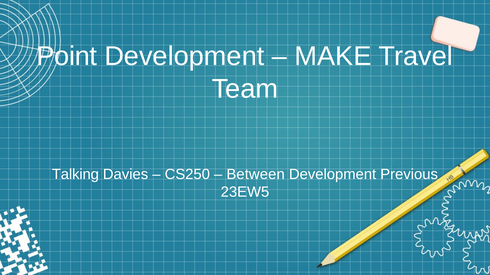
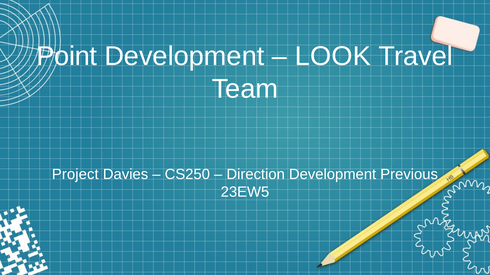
MAKE: MAKE -> LOOK
Talking: Talking -> Project
Between: Between -> Direction
